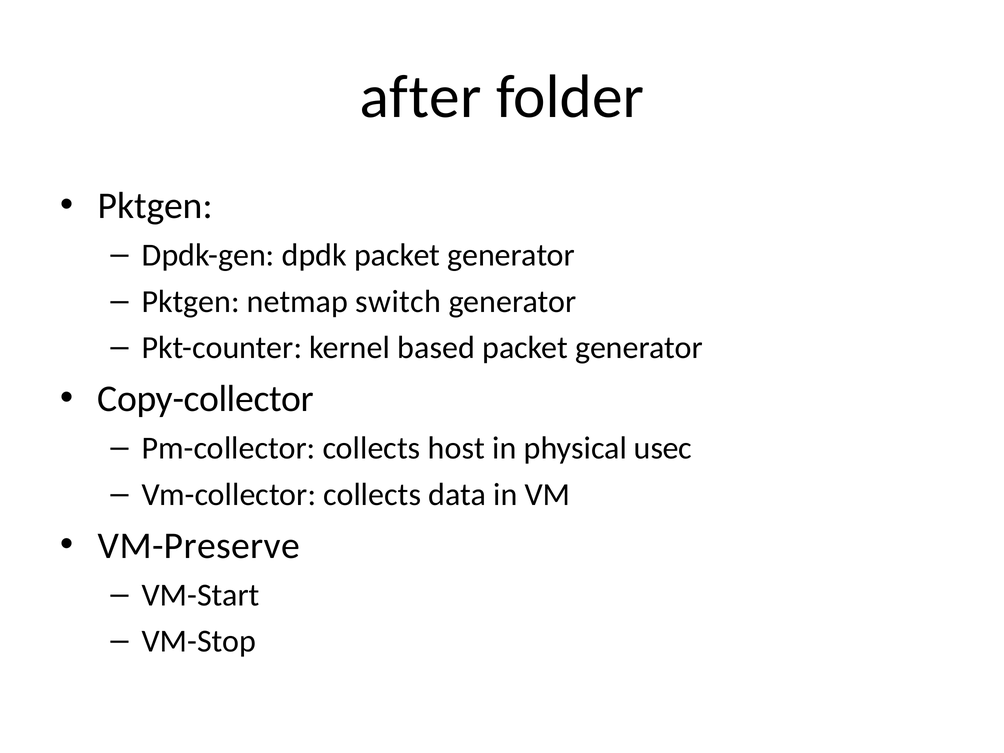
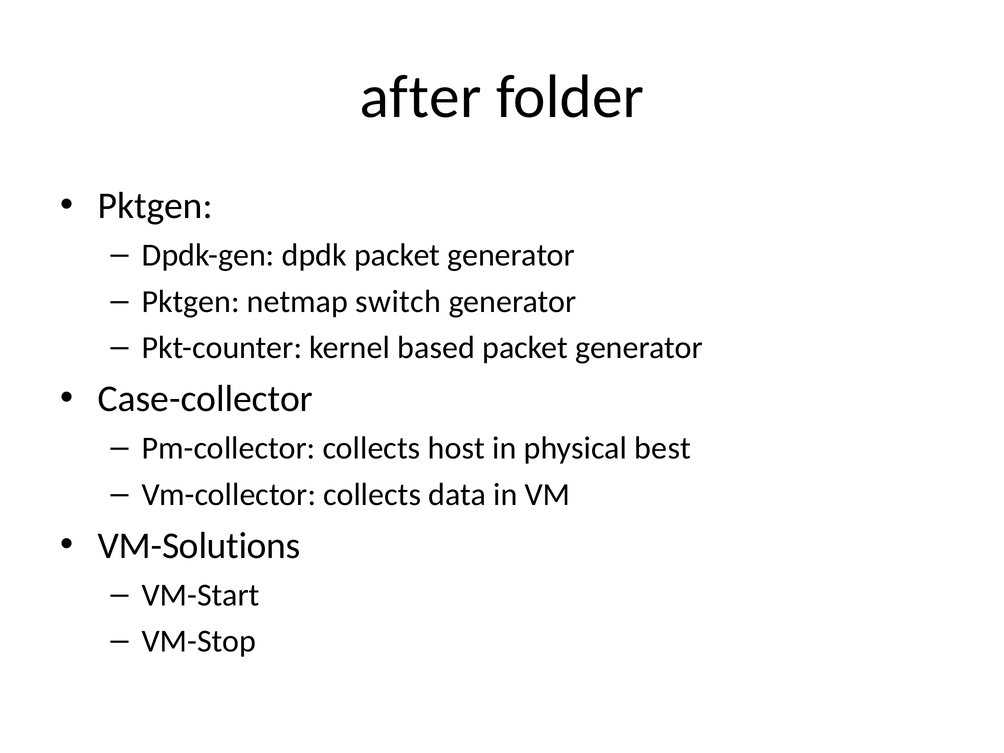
Copy-collector: Copy-collector -> Case-collector
usec: usec -> best
VM-Preserve: VM-Preserve -> VM-Solutions
